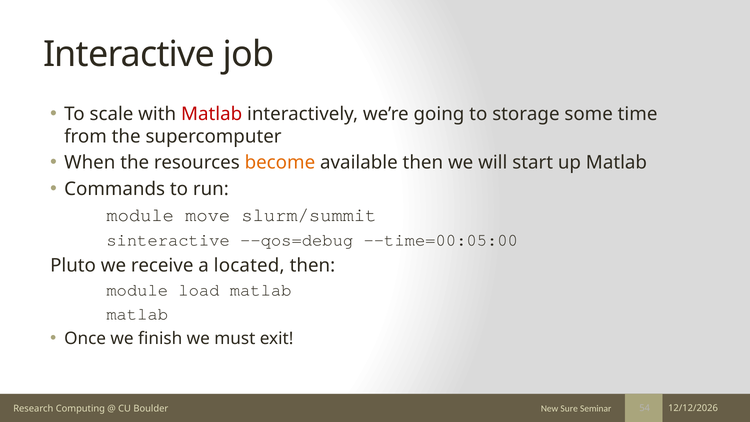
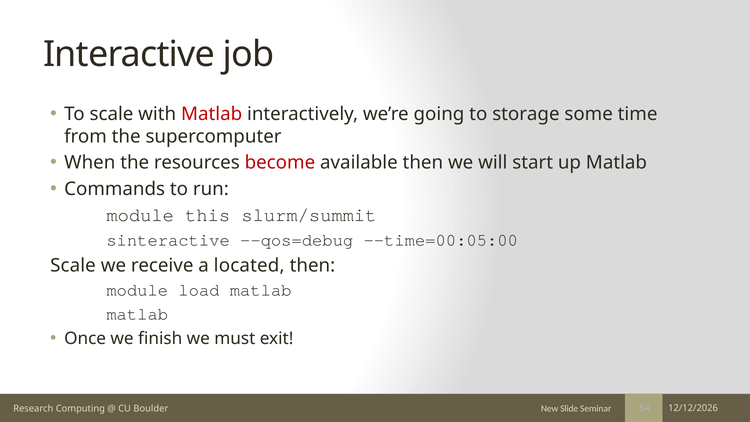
become colour: orange -> red
move: move -> this
Pluto at (73, 265): Pluto -> Scale
Sure: Sure -> Slide
